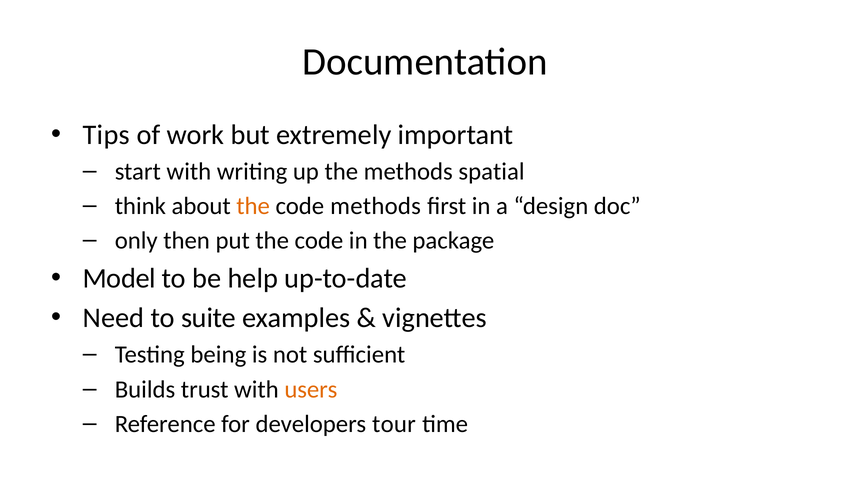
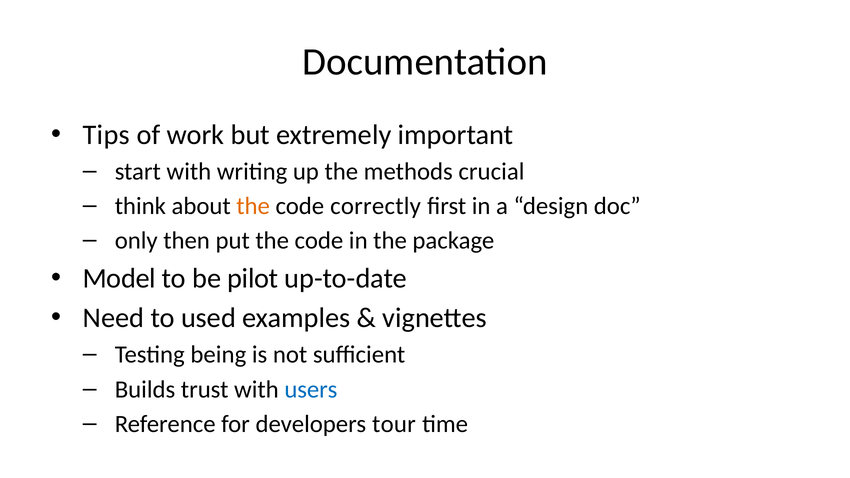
spatial: spatial -> crucial
code methods: methods -> correctly
help: help -> pilot
suite: suite -> used
users colour: orange -> blue
